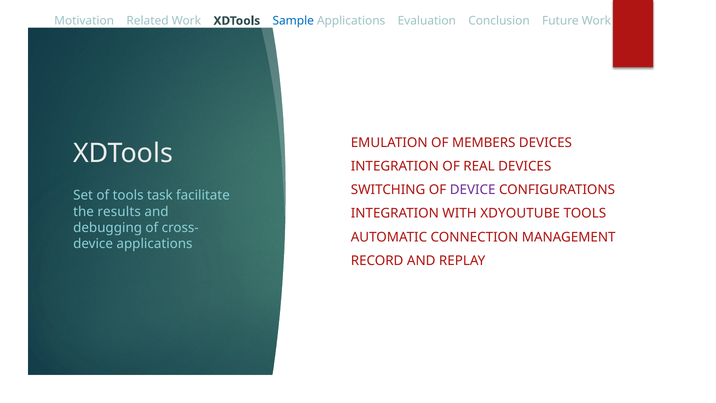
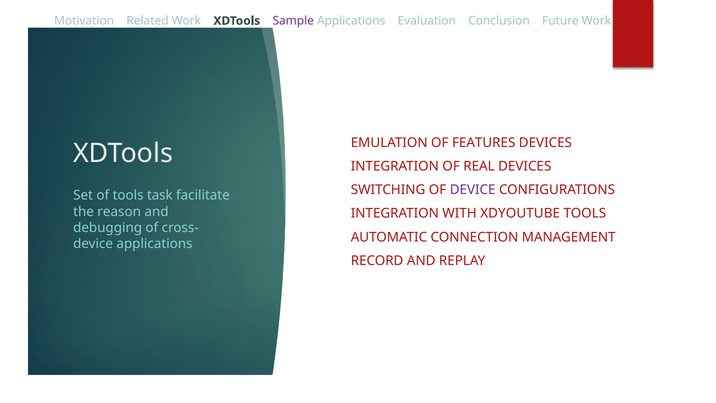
Sample colour: blue -> purple
MEMBERS: MEMBERS -> FEATURES
results: results -> reason
